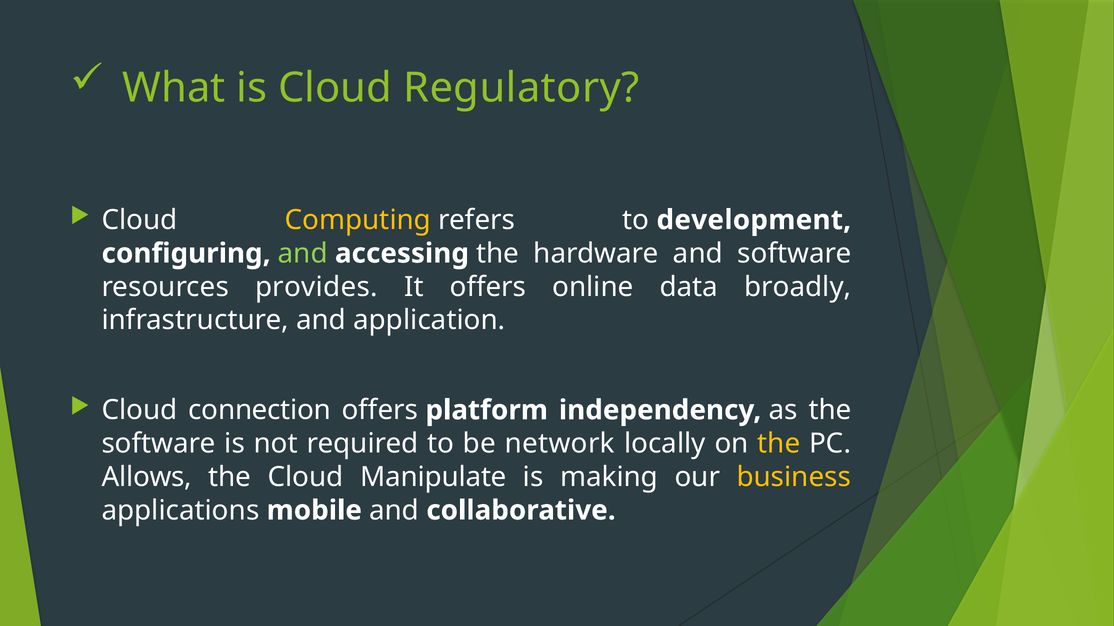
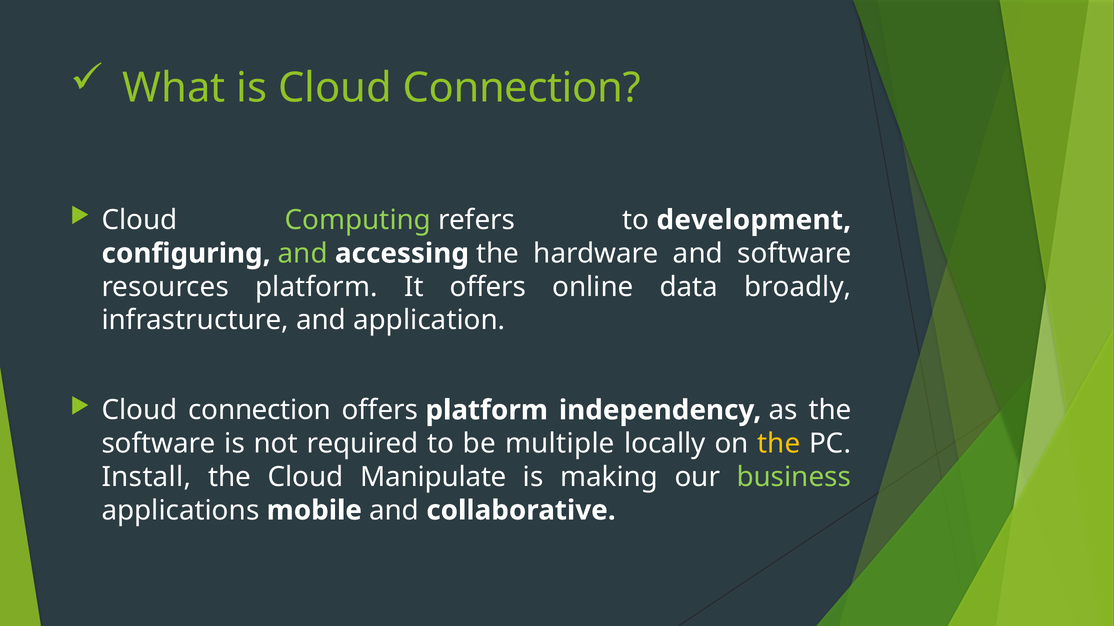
is Cloud Regulatory: Regulatory -> Connection
Computing colour: yellow -> light green
resources provides: provides -> platform
network: network -> multiple
Allows: Allows -> Install
business colour: yellow -> light green
